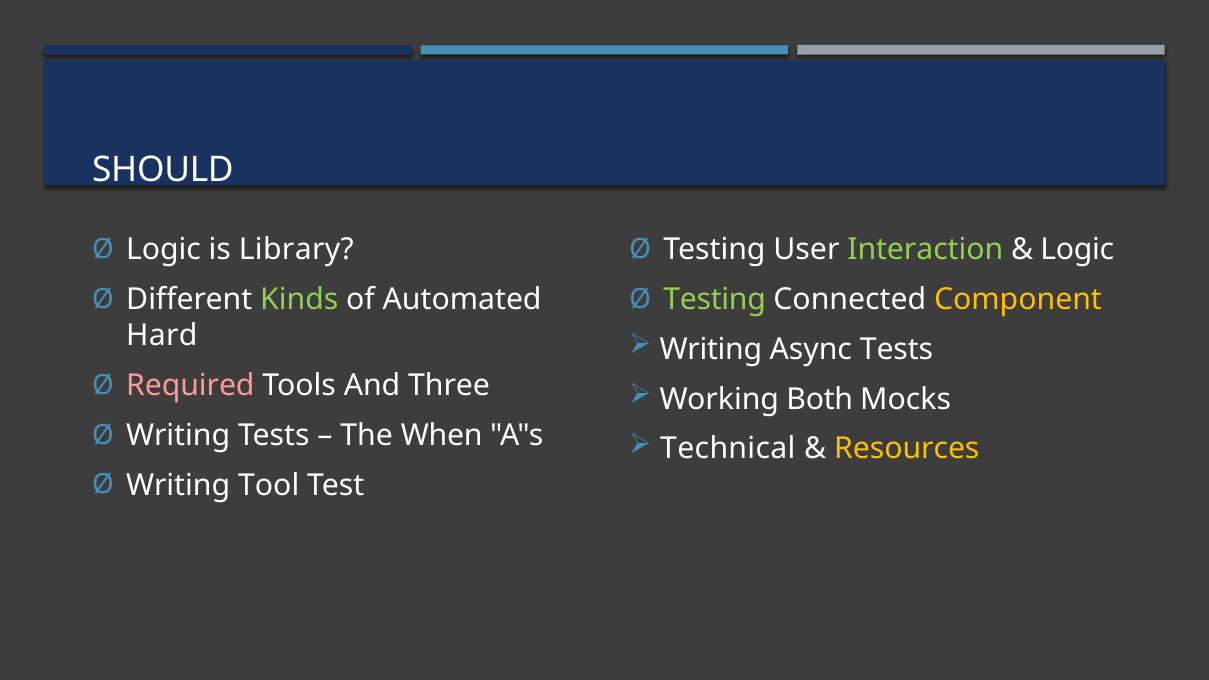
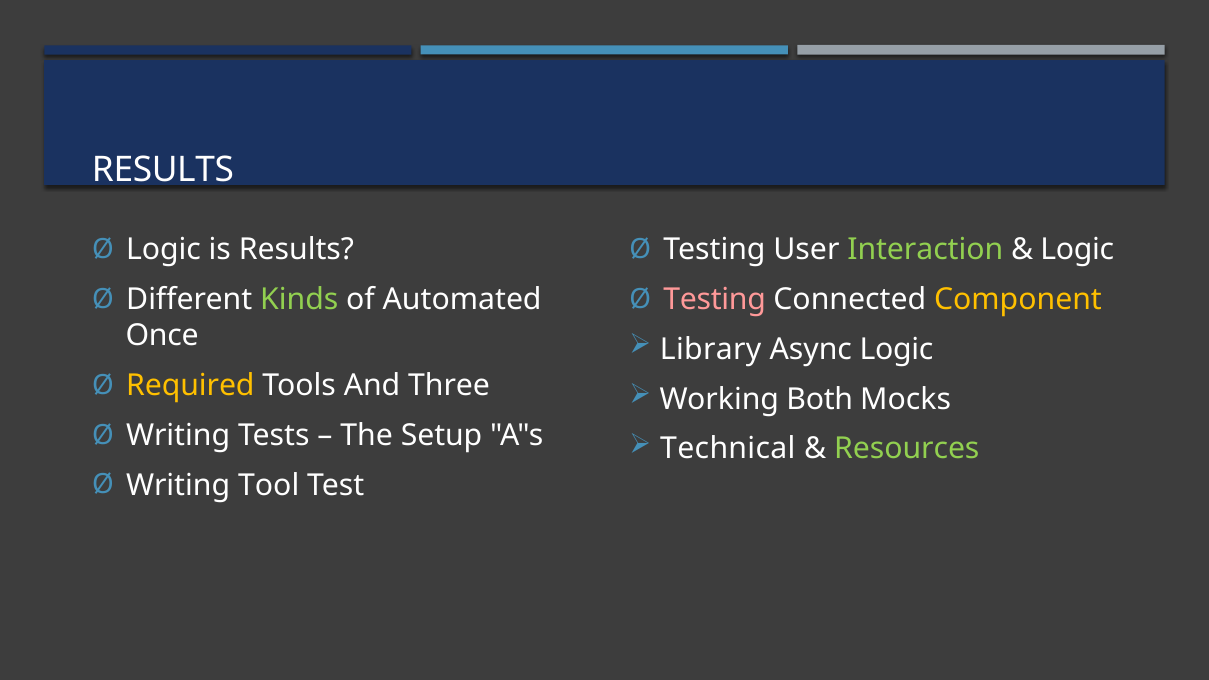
SHOULD at (163, 170): SHOULD -> RESULTS
is Library: Library -> Results
Testing at (715, 299) colour: light green -> pink
Hard: Hard -> Once
Writing at (711, 349): Writing -> Library
Async Tests: Tests -> Logic
Required colour: pink -> yellow
When: When -> Setup
Resources colour: yellow -> light green
